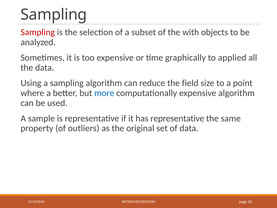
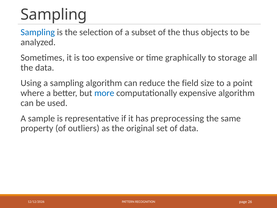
Sampling at (38, 32) colour: red -> blue
with: with -> thus
applied: applied -> storage
has representative: representative -> preprocessing
